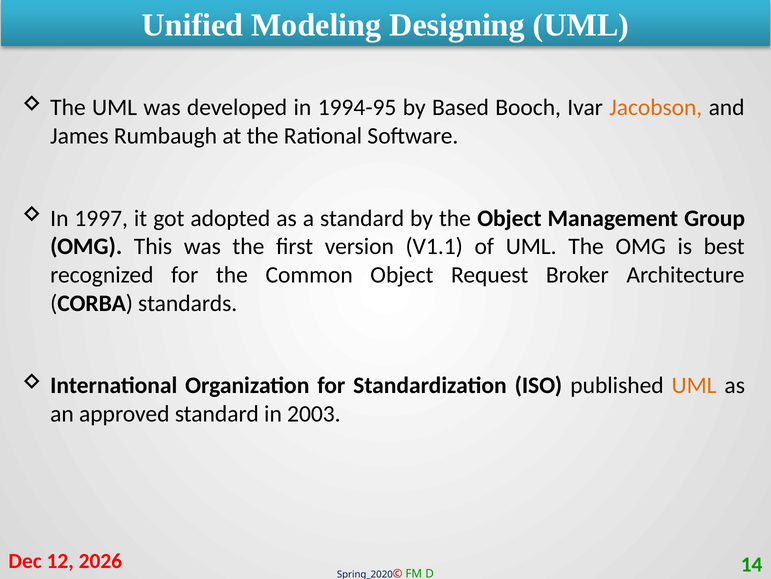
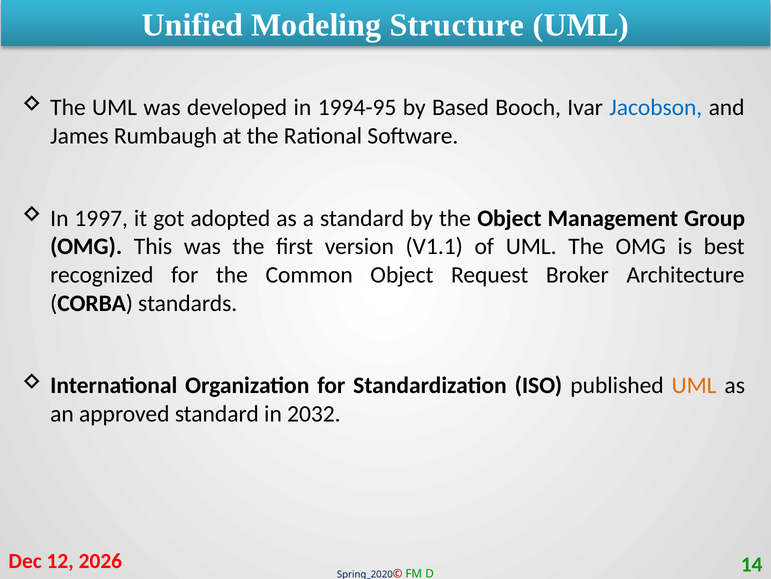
Designing: Designing -> Structure
Jacobson colour: orange -> blue
2003: 2003 -> 2032
